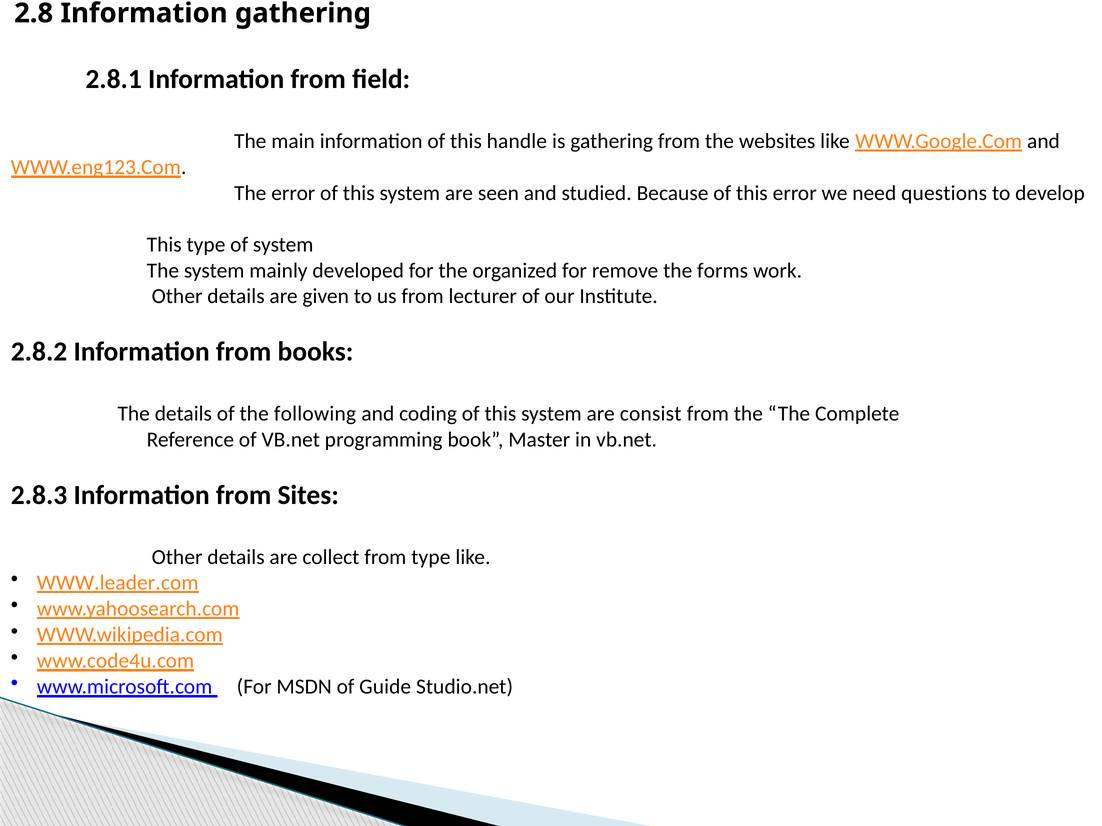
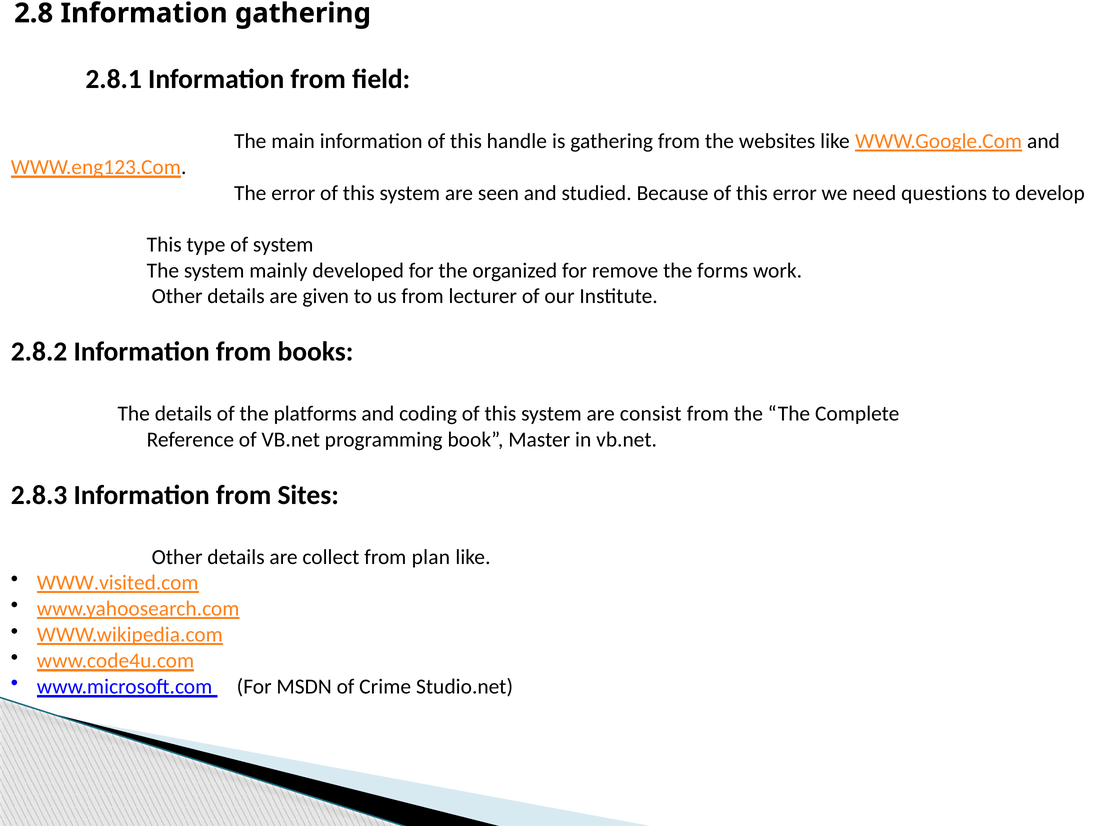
following: following -> platforms
from type: type -> plan
WWW.leader.com: WWW.leader.com -> WWW.visited.com
Guide: Guide -> Crime
